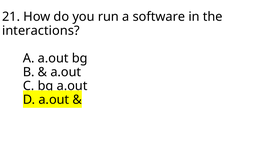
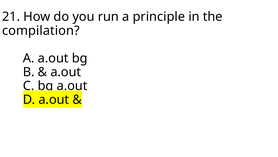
software: software -> principle
interactions: interactions -> compilation
